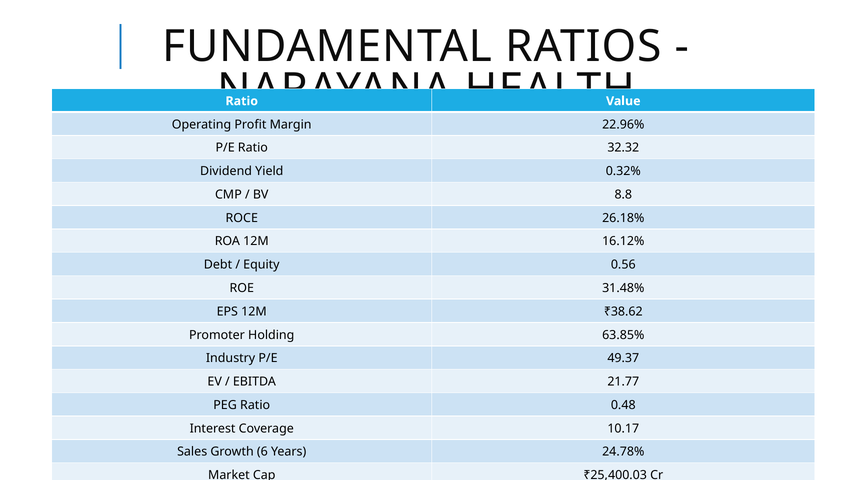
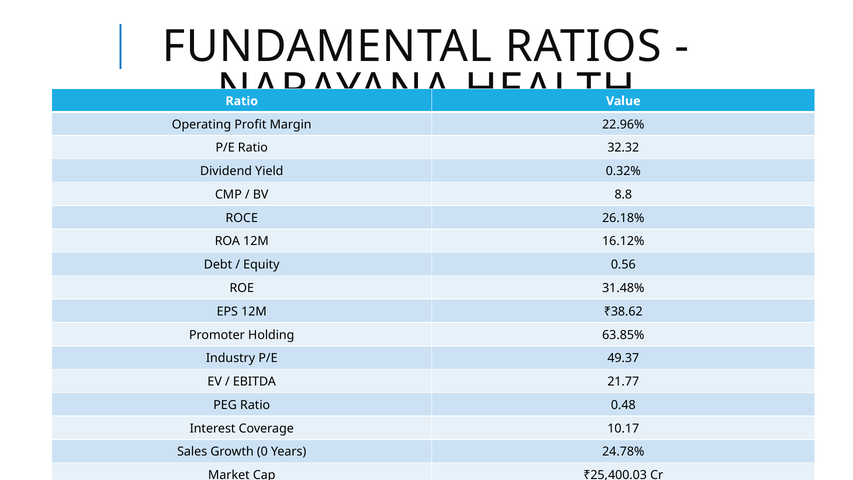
6: 6 -> 0
